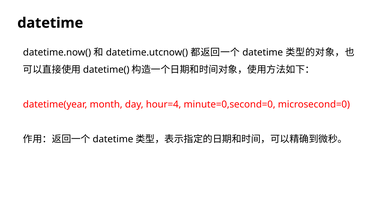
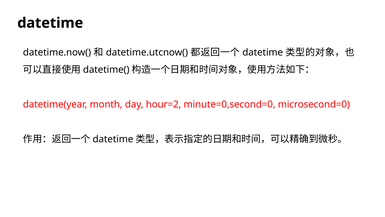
hour=4: hour=4 -> hour=2
